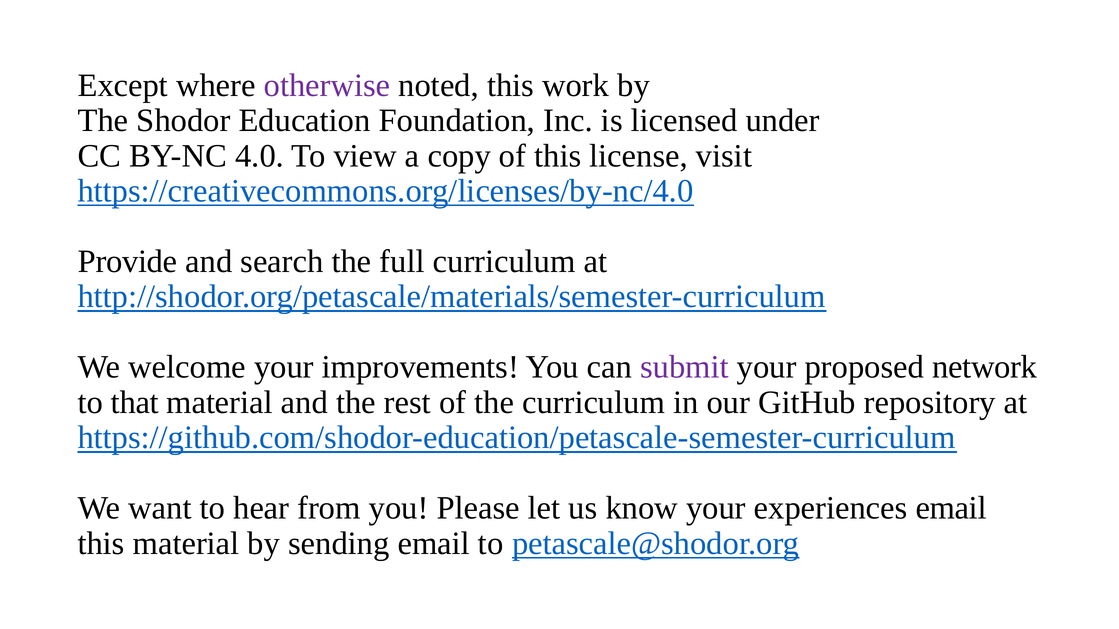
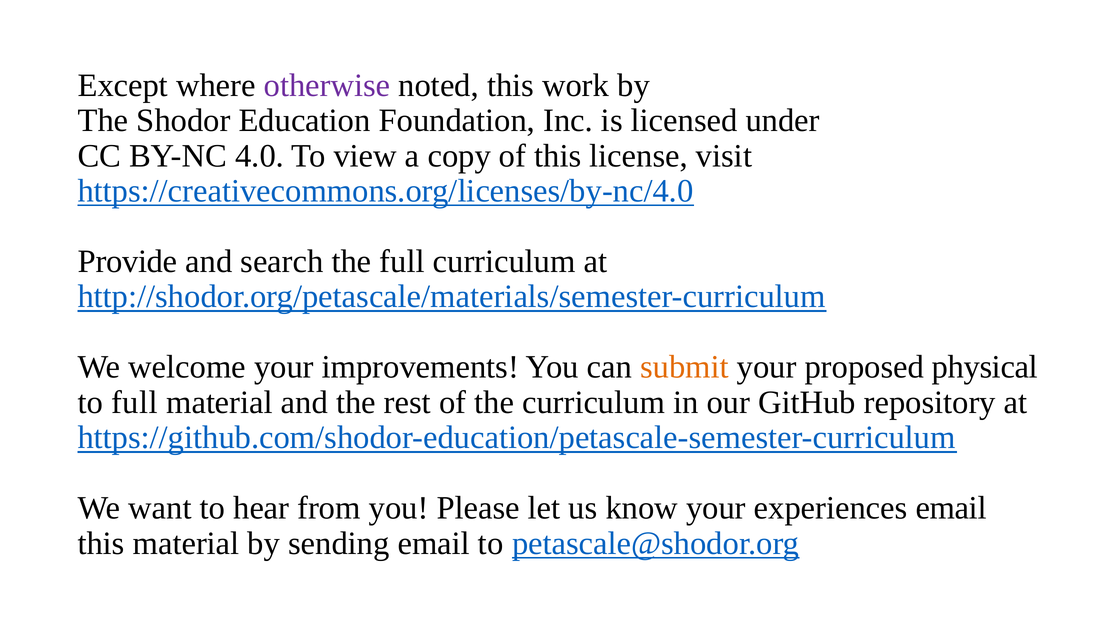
submit colour: purple -> orange
network: network -> physical
to that: that -> full
